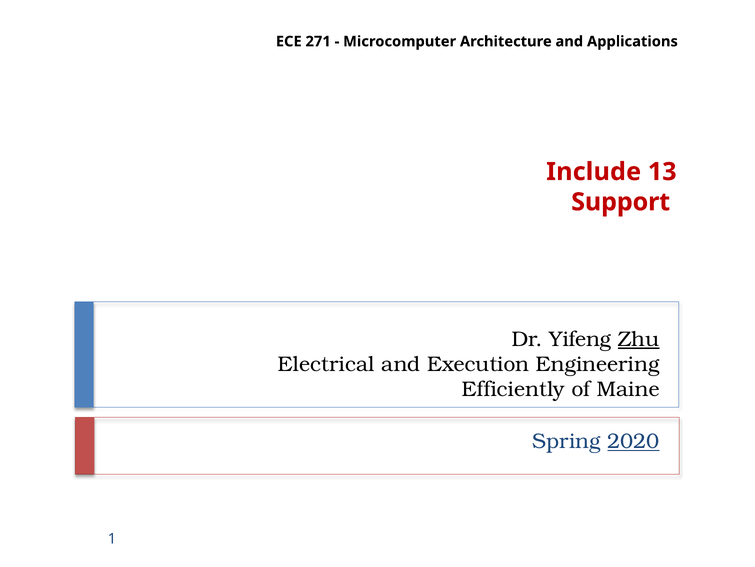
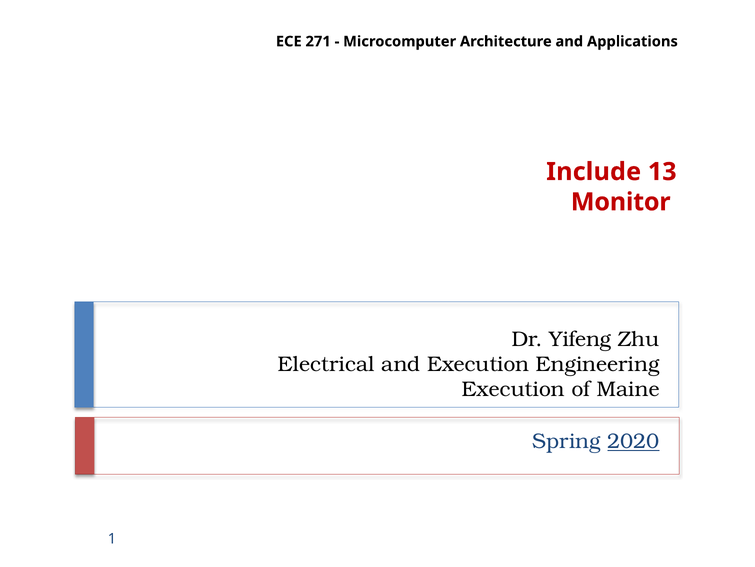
Support: Support -> Monitor
Zhu underline: present -> none
Efficiently at (513, 389): Efficiently -> Execution
